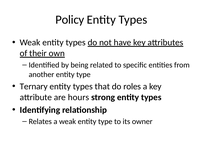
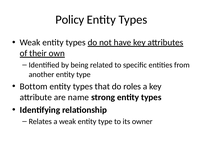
Ternary: Ternary -> Bottom
hours: hours -> name
